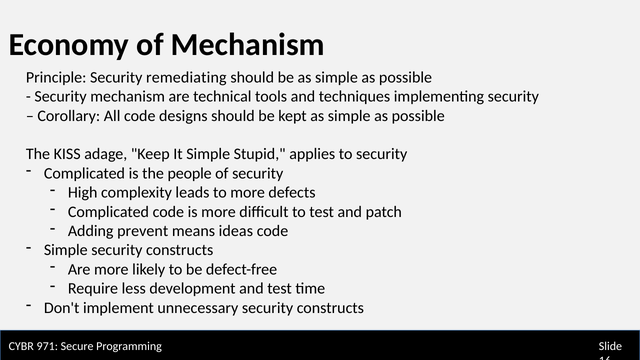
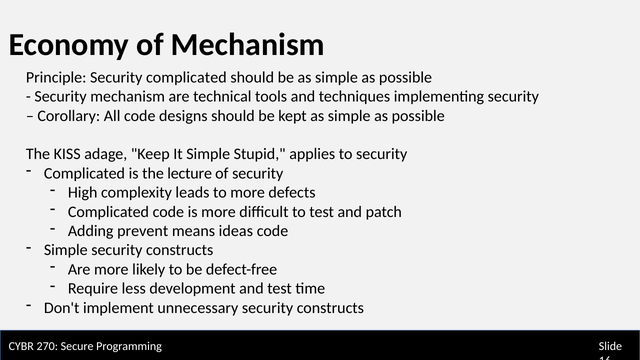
Security remediating: remediating -> complicated
people: people -> lecture
971: 971 -> 270
